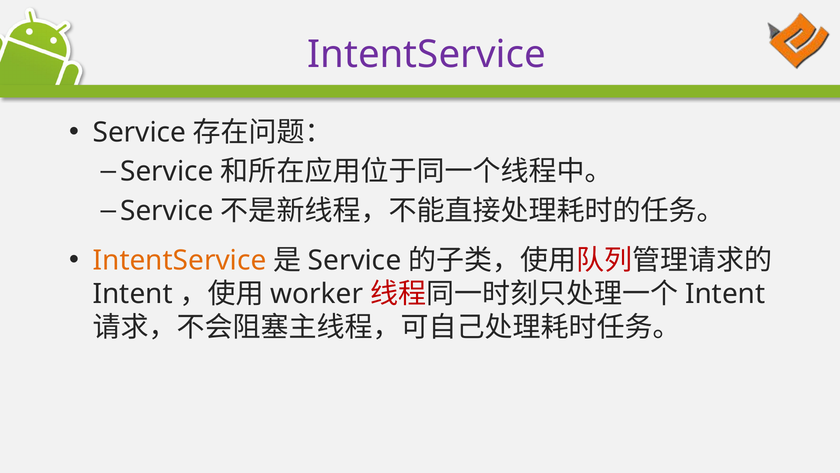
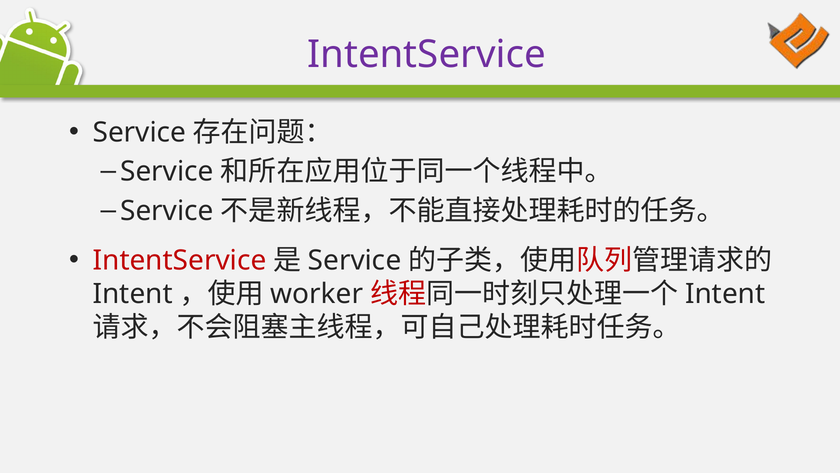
IntentService at (180, 260) colour: orange -> red
